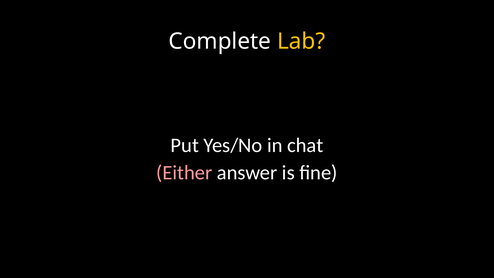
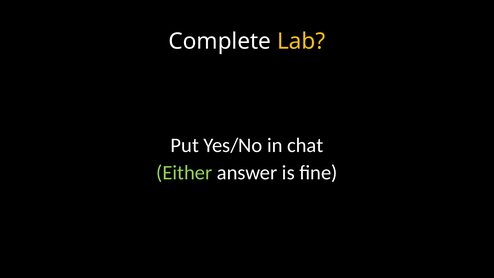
Either colour: pink -> light green
